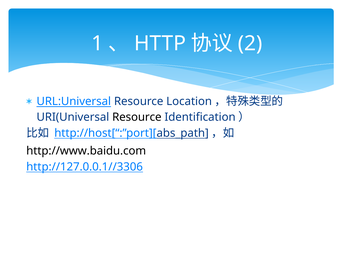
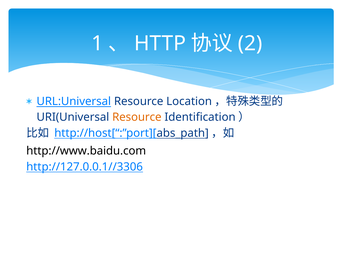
Resource at (137, 117) colour: black -> orange
